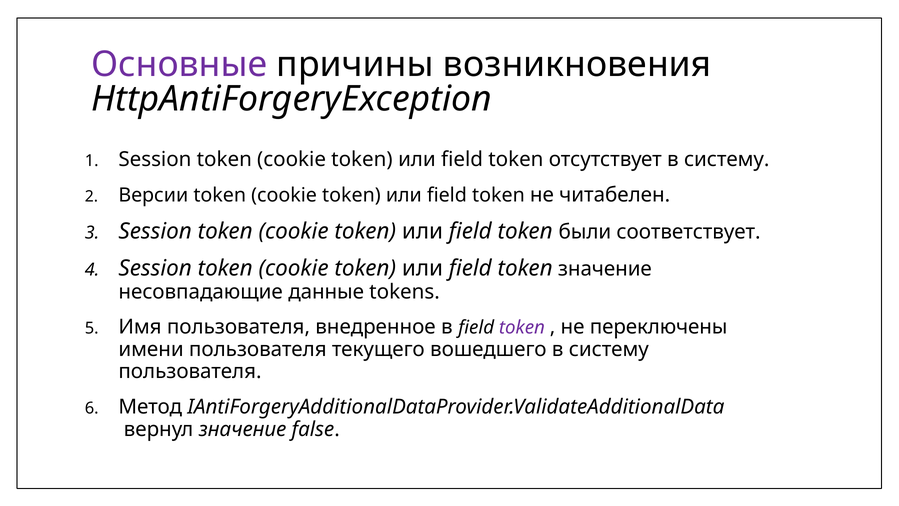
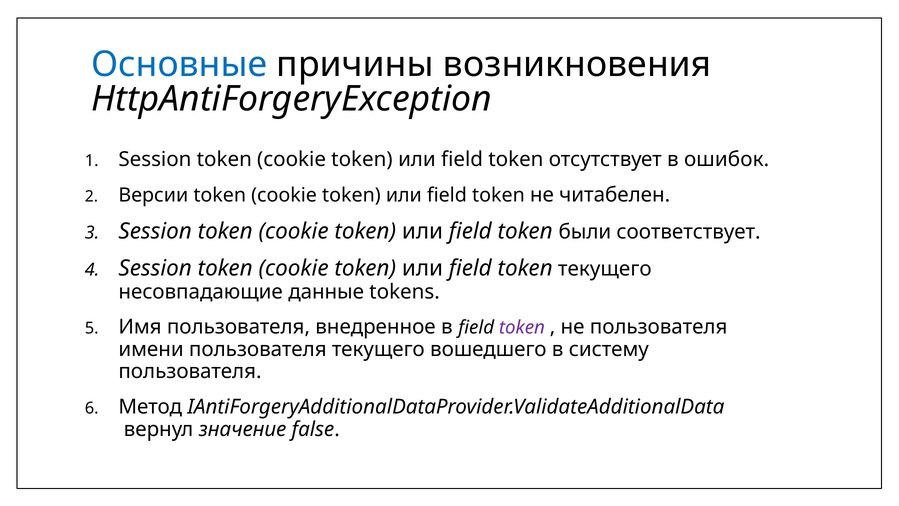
Основные colour: purple -> blue
отсутствует в систему: систему -> ошибок
token значение: значение -> текущего
не переключены: переключены -> пользователя
